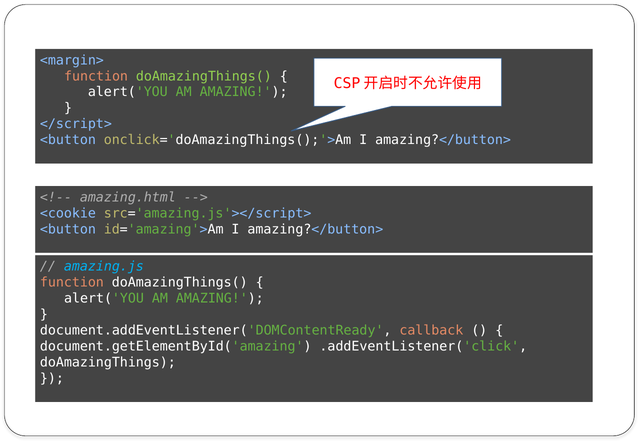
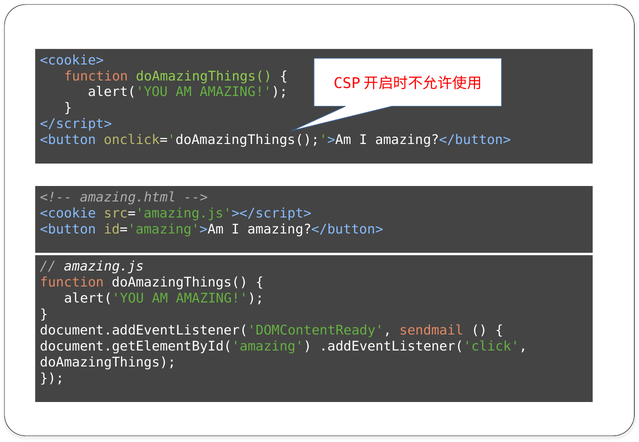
<margin>: <margin> -> <cookie>
amazing.js colour: light blue -> white
callback: callback -> sendmail
